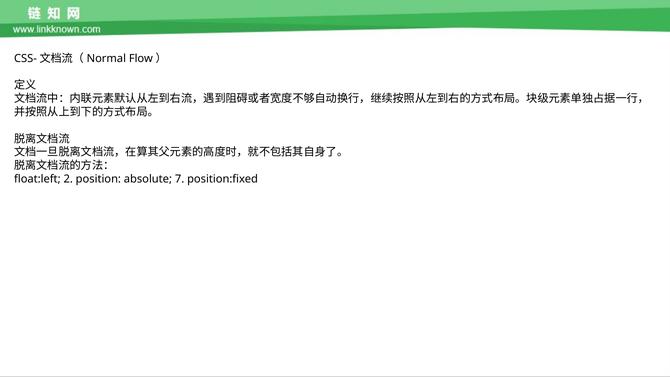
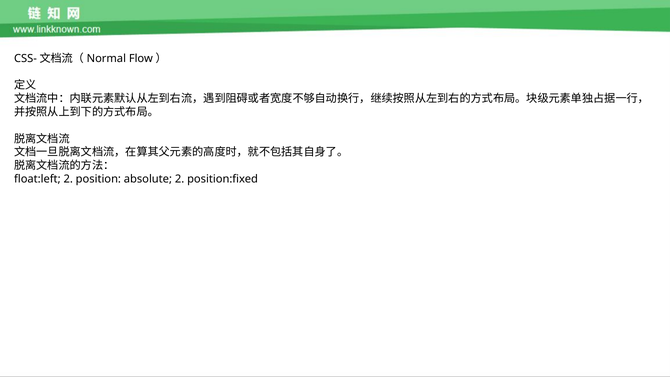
absolute 7: 7 -> 2
